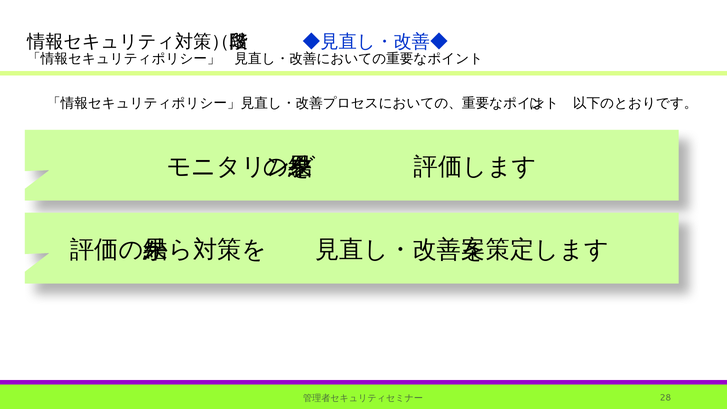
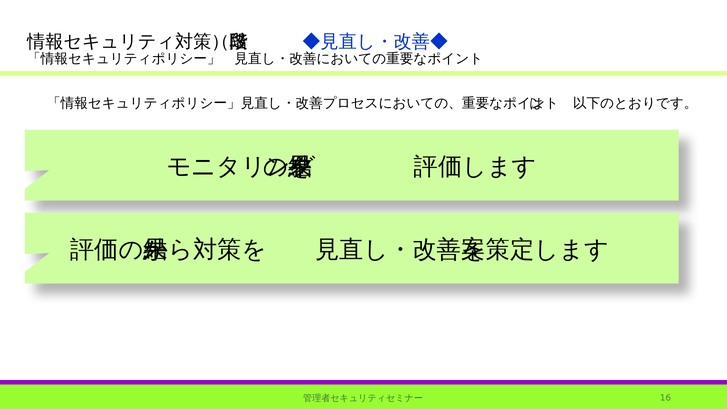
28: 28 -> 16
